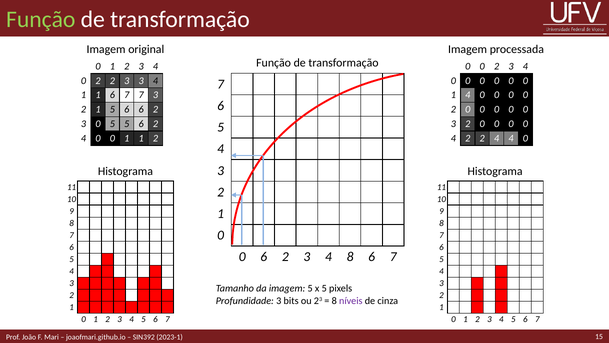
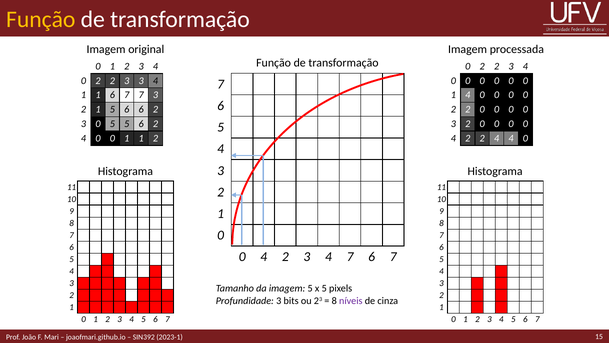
Função at (41, 20) colour: light green -> yellow
0 at (482, 66): 0 -> 2
0 at (468, 109): 0 -> 2
6 at (264, 257): 6 -> 4
4 8: 8 -> 7
